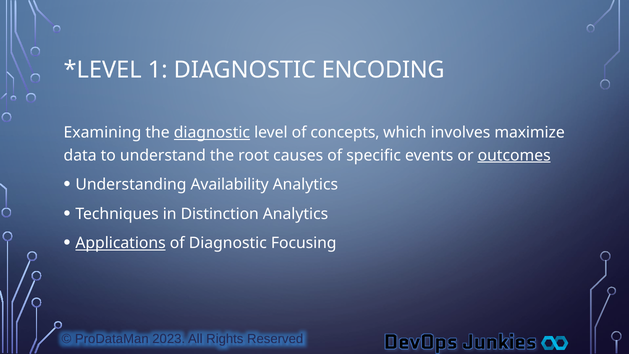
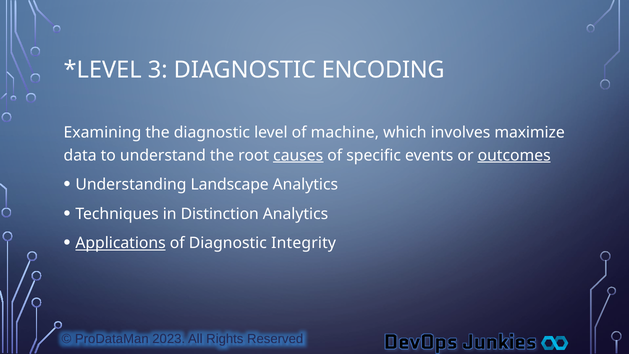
1: 1 -> 3
diagnostic at (212, 133) underline: present -> none
concepts: concepts -> machine
causes underline: none -> present
Availability: Availability -> Landscape
Focusing: Focusing -> Integrity
